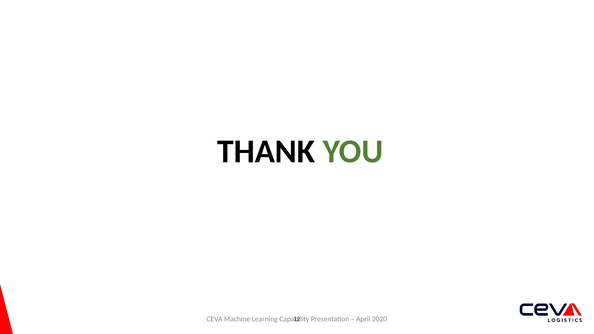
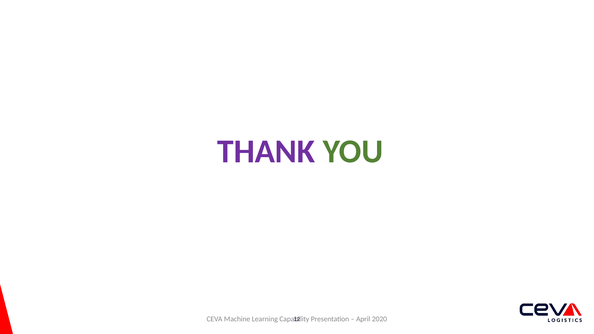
THANK colour: black -> purple
